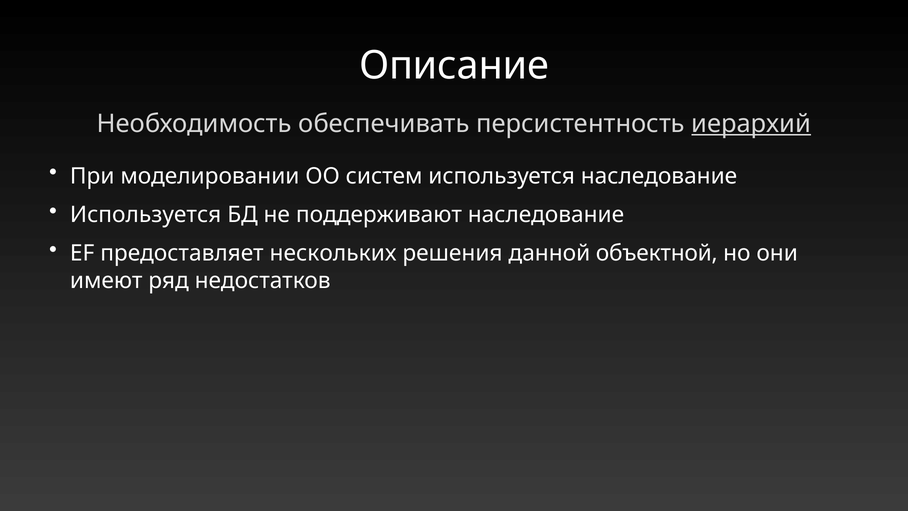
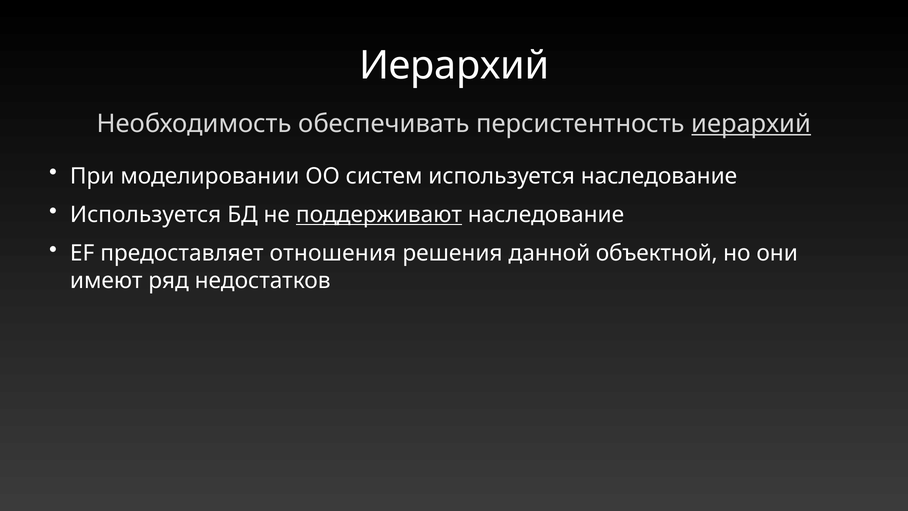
Описание at (454, 66): Описание -> Иерархий
поддерживают underline: none -> present
нескольких: нескольких -> отношения
